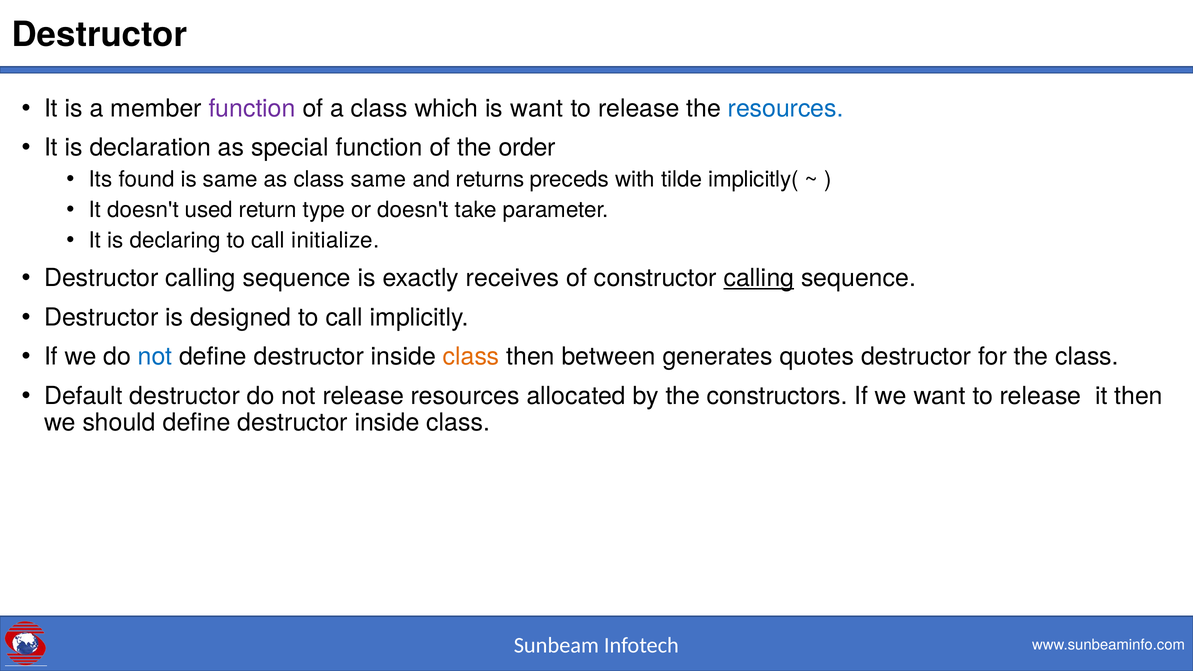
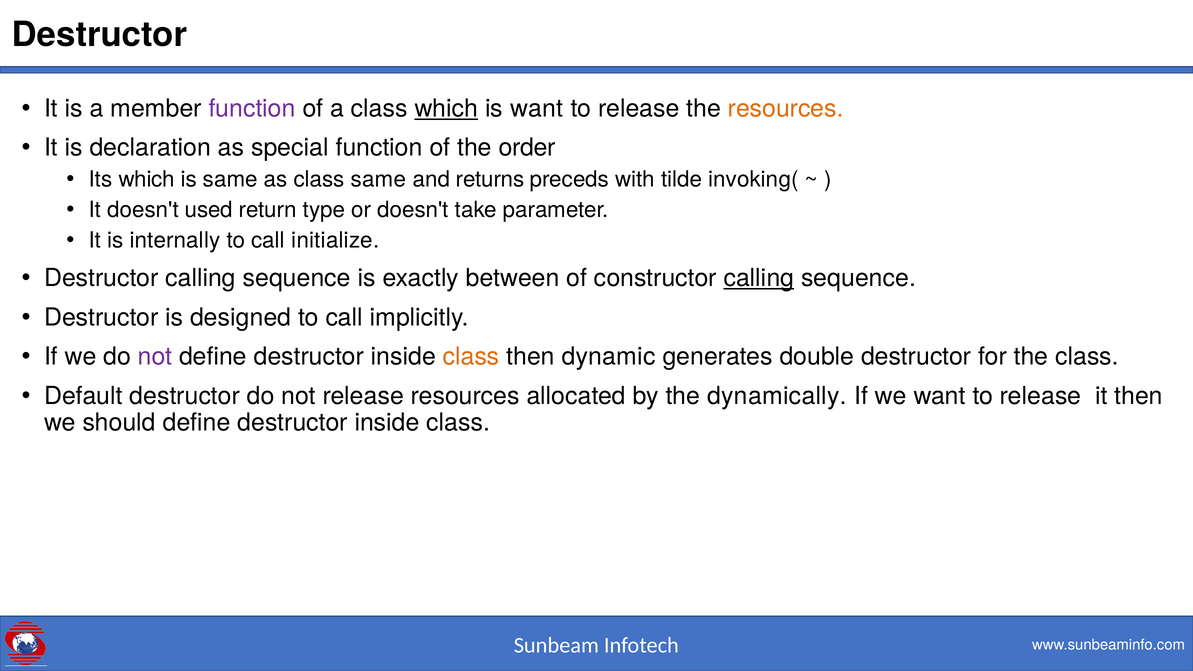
which at (446, 108) underline: none -> present
resources at (786, 108) colour: blue -> orange
Its found: found -> which
implicitly(: implicitly( -> invoking(
declaring: declaring -> internally
receives: receives -> between
not at (155, 357) colour: blue -> purple
between: between -> dynamic
quotes: quotes -> double
constructors: constructors -> dynamically
